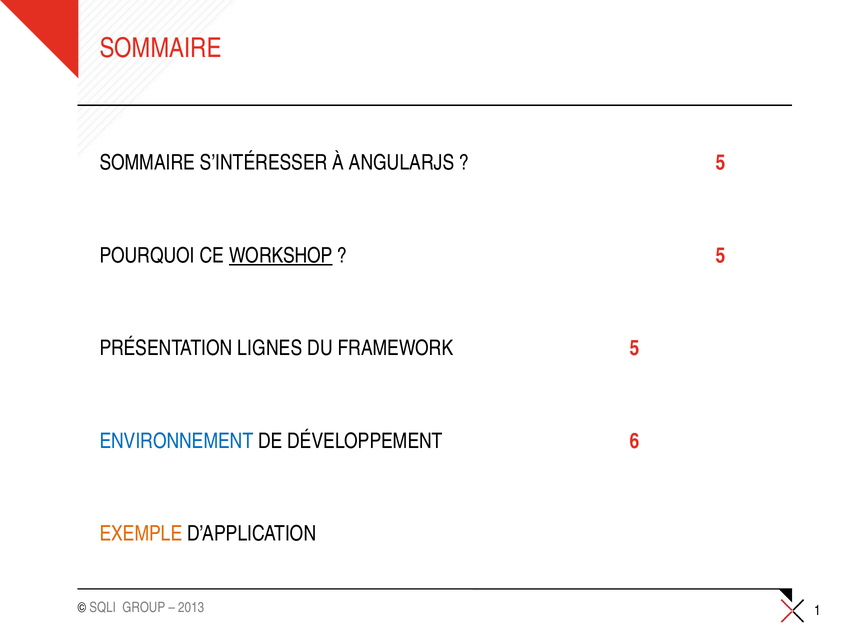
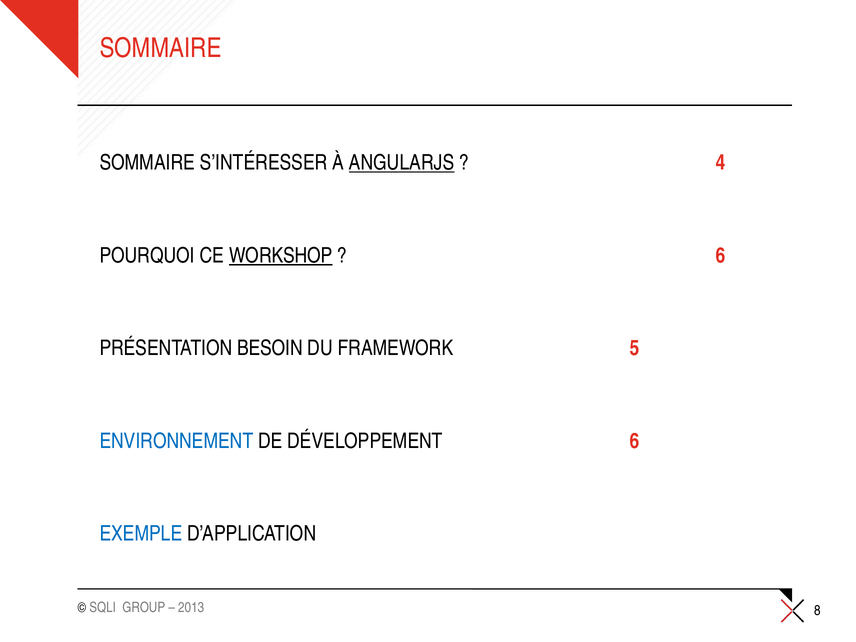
ANGULARJS underline: none -> present
5 at (720, 163): 5 -> 4
5 at (720, 256): 5 -> 6
LIGNES: LIGNES -> BESOIN
EXEMPLE colour: orange -> blue
1: 1 -> 8
